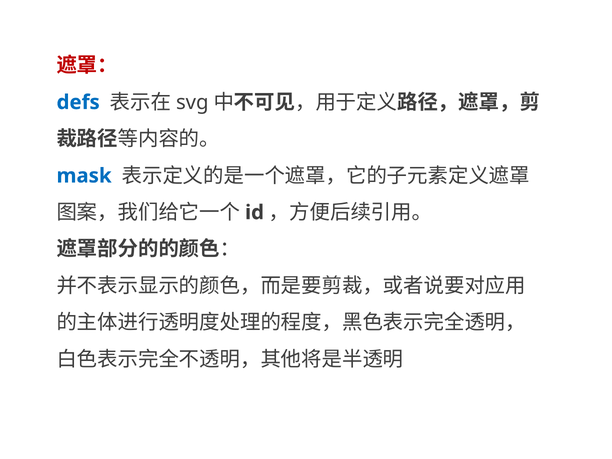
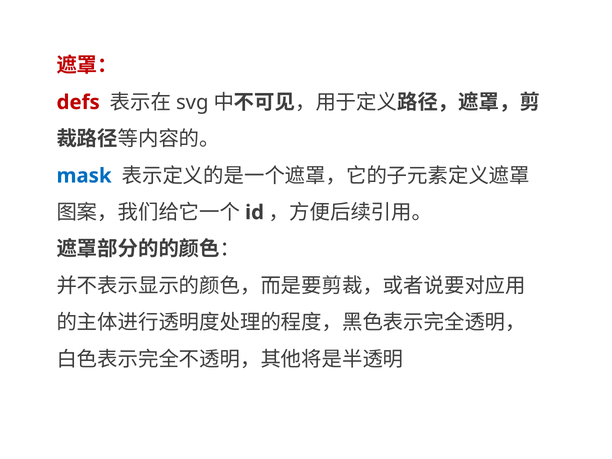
defs colour: blue -> red
